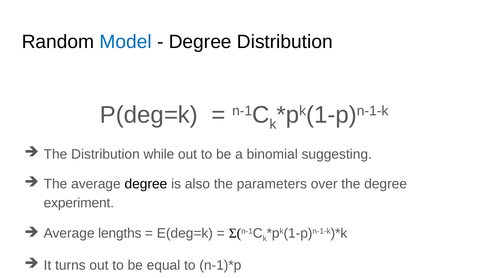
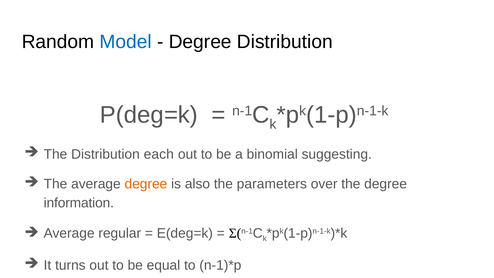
while: while -> each
degree at (146, 184) colour: black -> orange
experiment: experiment -> information
lengths: lengths -> regular
